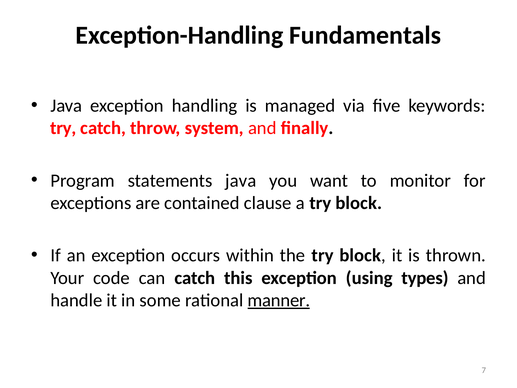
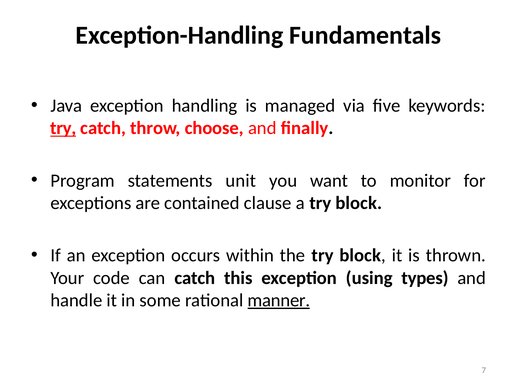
try at (63, 128) underline: none -> present
system: system -> choose
statements java: java -> unit
